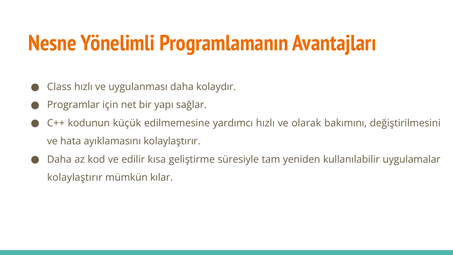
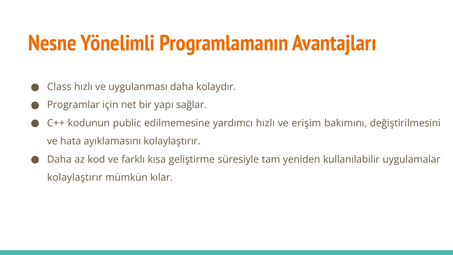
küçük: küçük -> public
olarak: olarak -> erişim
edilir: edilir -> farklı
